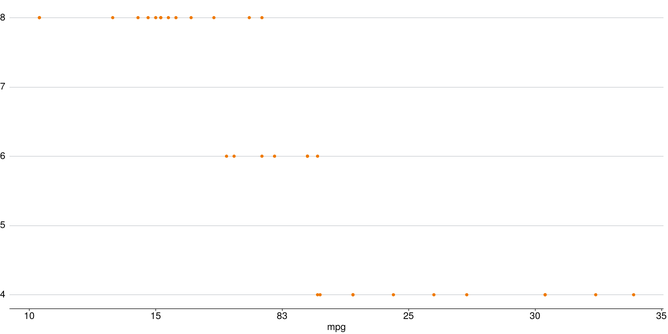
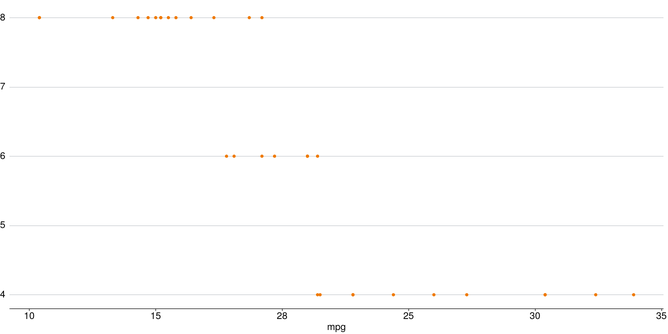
83: 83 -> 28
